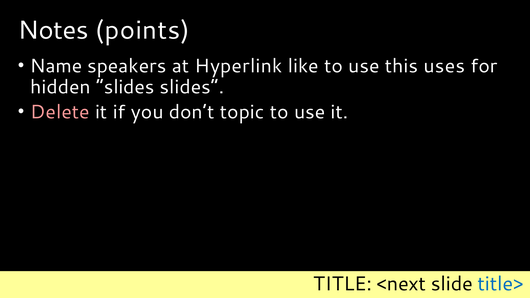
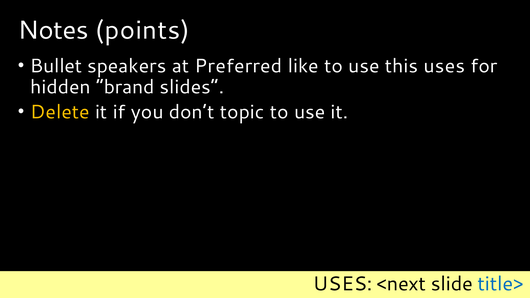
Name: Name -> Bullet
Hyperlink: Hyperlink -> Preferred
hidden slides: slides -> brand
Delete colour: pink -> yellow
TITLE at (343, 284): TITLE -> USES
